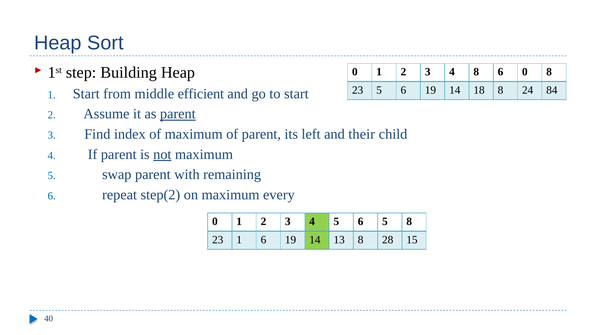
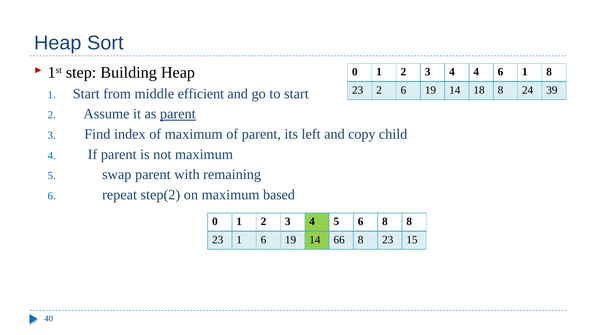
4 8: 8 -> 4
6 0: 0 -> 1
23 5: 5 -> 2
84: 84 -> 39
their: their -> copy
not underline: present -> none
every: every -> based
6 5: 5 -> 8
13: 13 -> 66
28 at (388, 240): 28 -> 23
